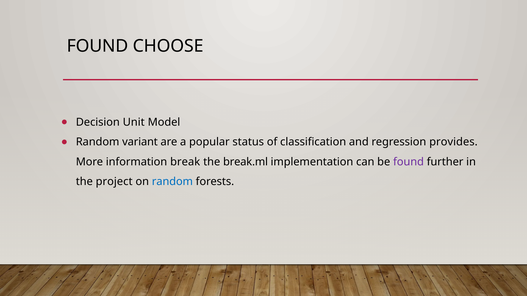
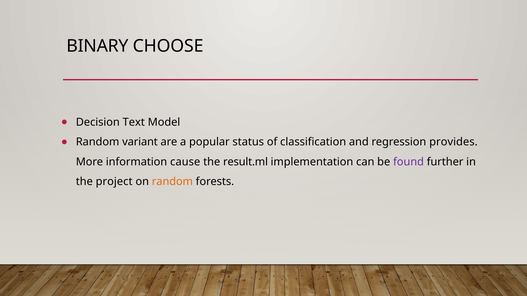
FOUND at (97, 46): FOUND -> BINARY
Unit: Unit -> Text
break: break -> cause
break.ml: break.ml -> result.ml
random at (172, 182) colour: blue -> orange
